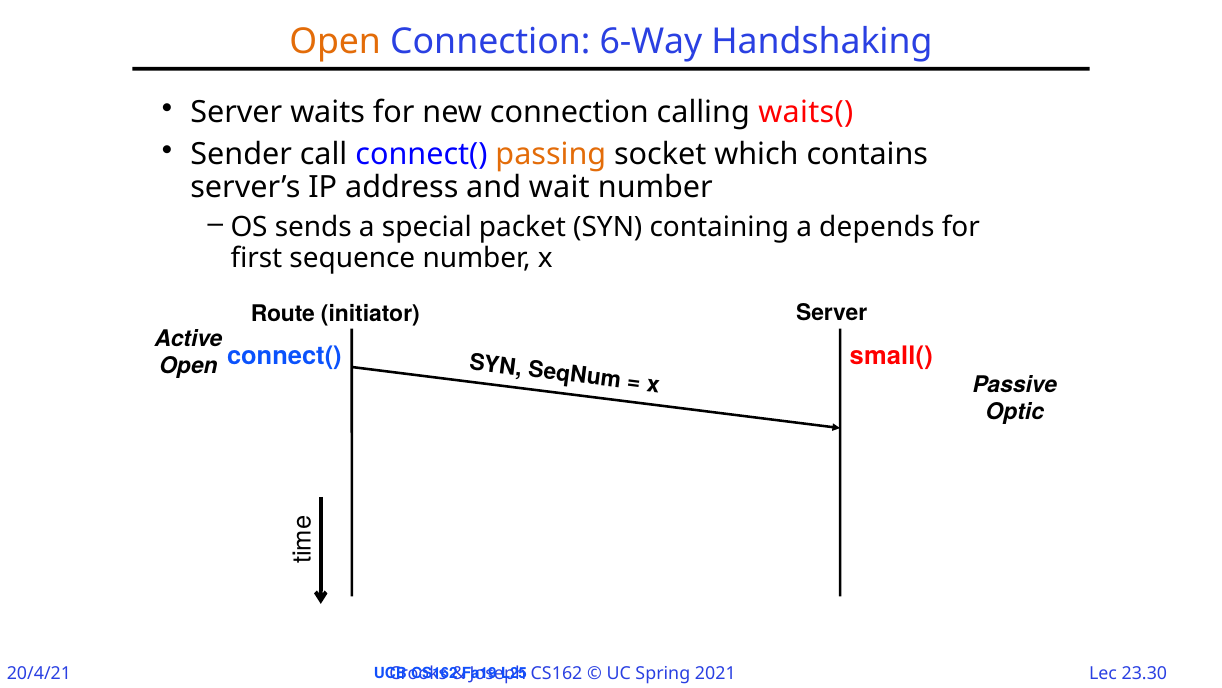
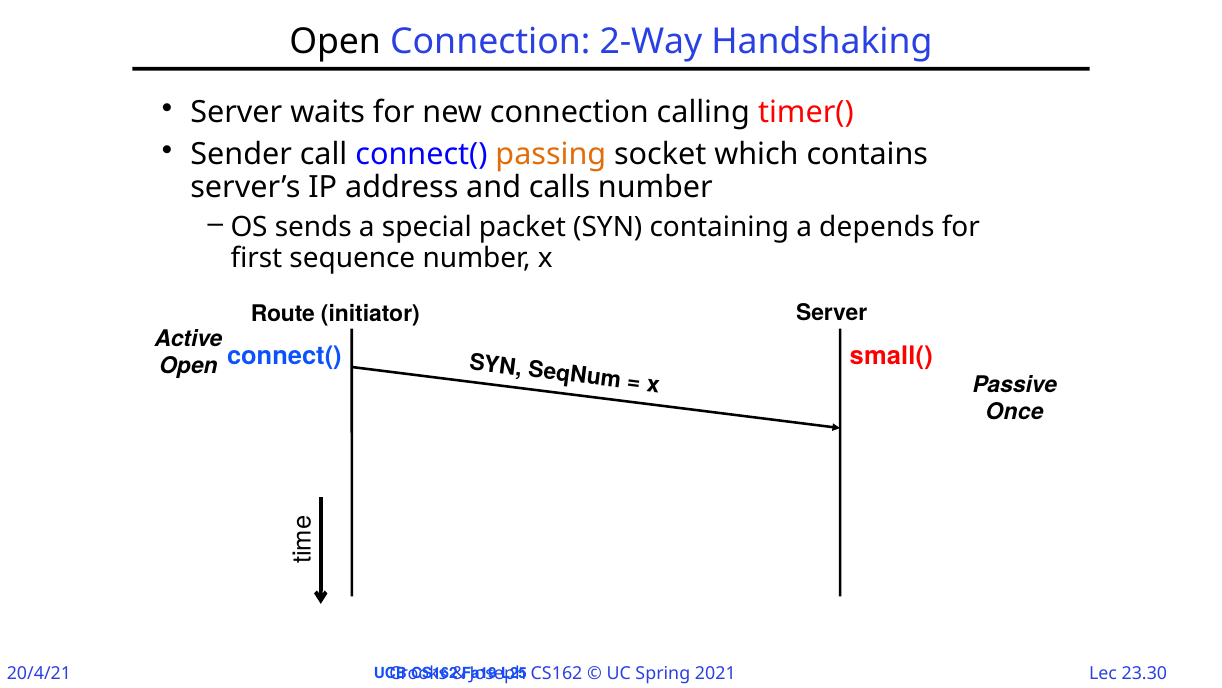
Open at (335, 42) colour: orange -> black
6-Way: 6-Way -> 2-Way
waits(: waits( -> timer(
wait: wait -> calls
Optic: Optic -> Once
